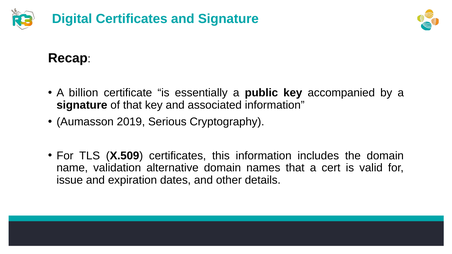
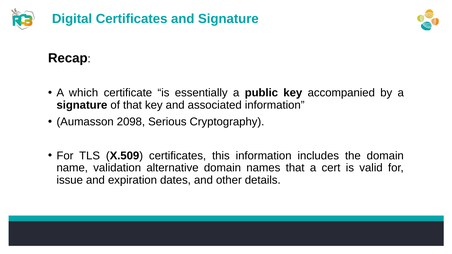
billion: billion -> which
2019: 2019 -> 2098
